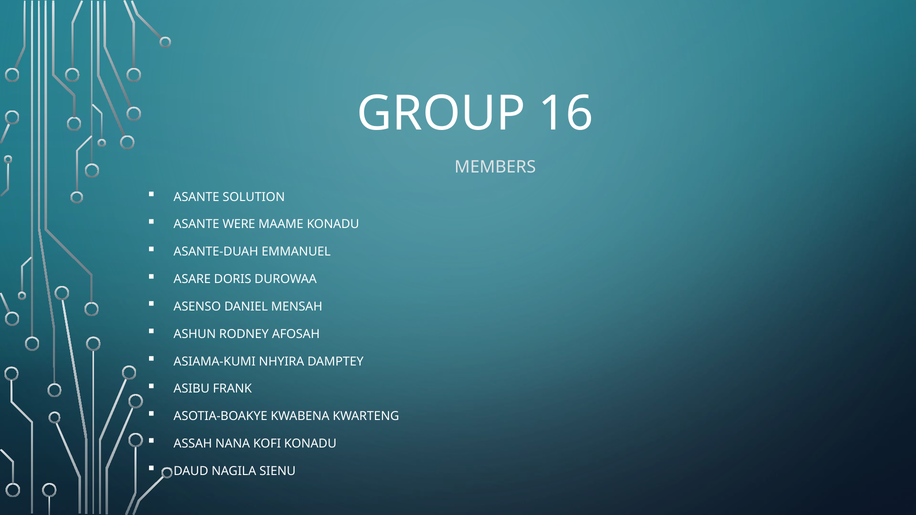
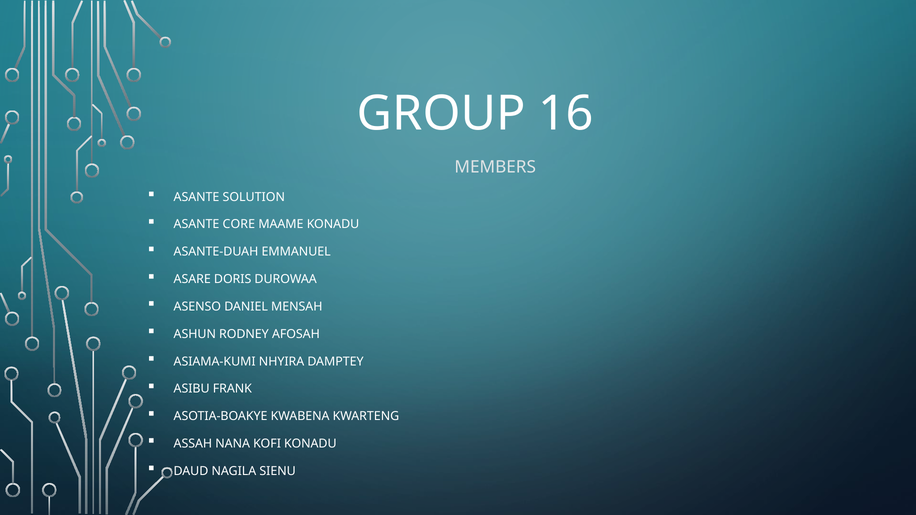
WERE: WERE -> CORE
